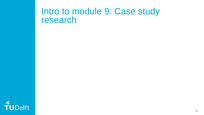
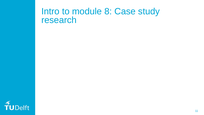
9: 9 -> 8
